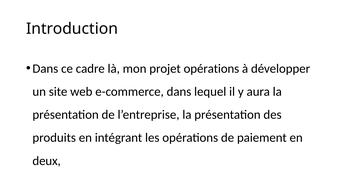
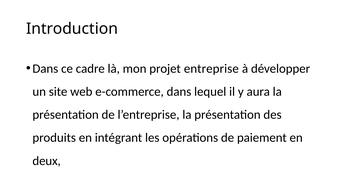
projet opérations: opérations -> entreprise
